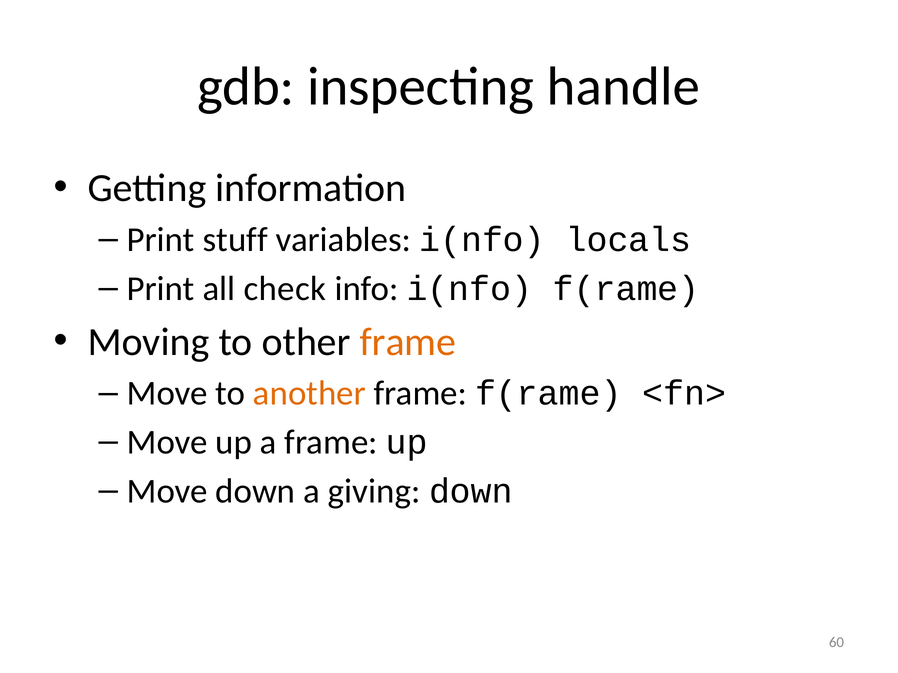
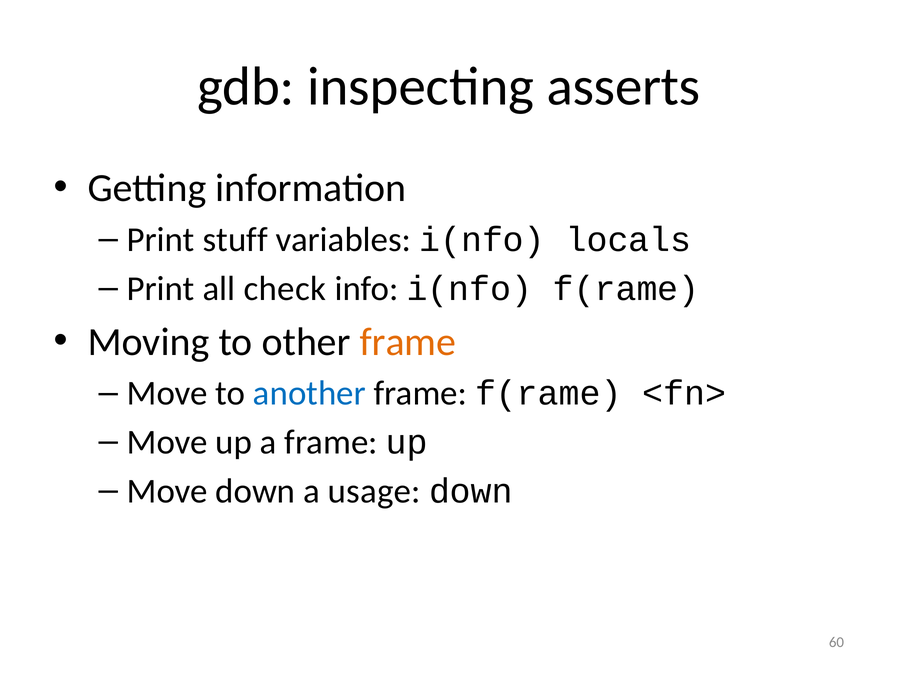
handle: handle -> asserts
another colour: orange -> blue
giving: giving -> usage
